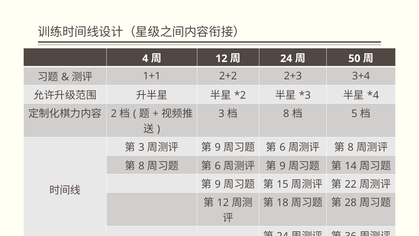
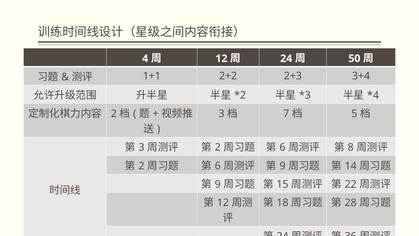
8 at (286, 114): 8 -> 7
9 at (218, 147): 9 -> 2
8 at (141, 166): 8 -> 2
